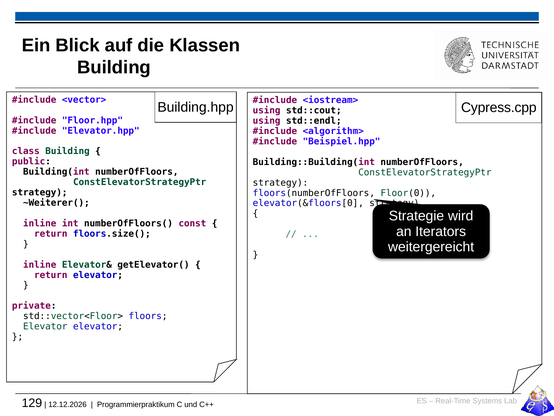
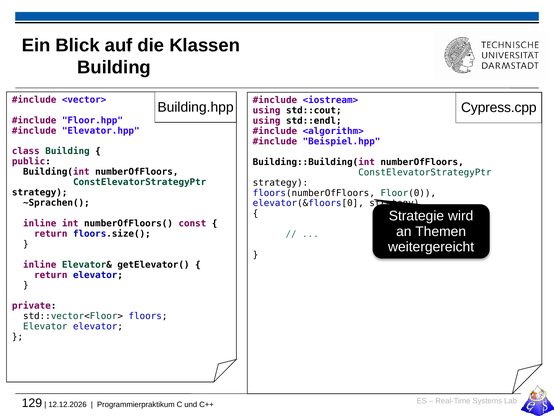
~Weiterer(: ~Weiterer( -> ~Sprachen(
Iterators: Iterators -> Themen
